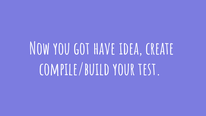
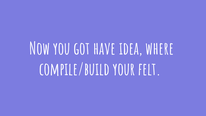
create: create -> where
test: test -> felt
